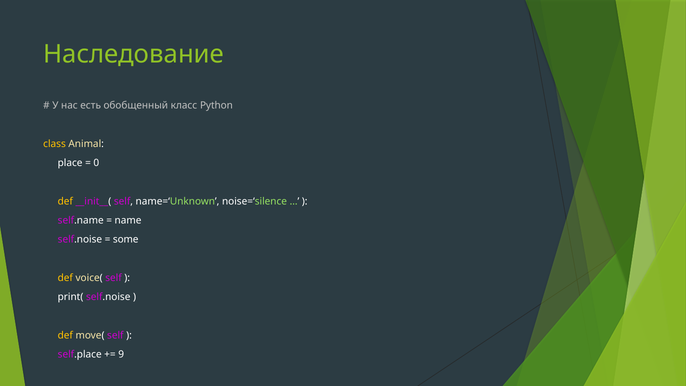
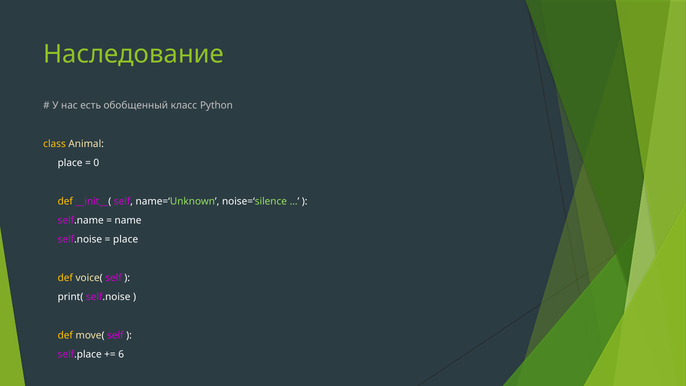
some at (126, 240): some -> place
9: 9 -> 6
